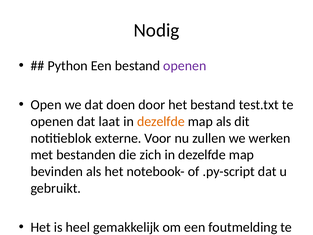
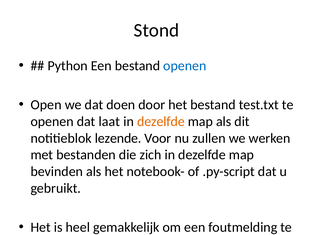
Nodig: Nodig -> Stond
openen at (185, 66) colour: purple -> blue
externe: externe -> lezende
